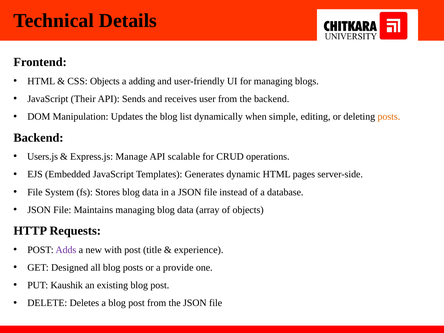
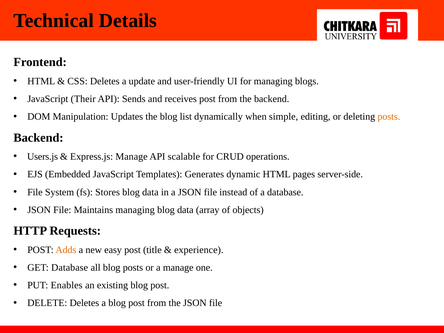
CSS Objects: Objects -> Deletes
adding: adding -> update
receives user: user -> post
Adds colour: purple -> orange
with: with -> easy
GET Designed: Designed -> Database
a provide: provide -> manage
Kaushik: Kaushik -> Enables
